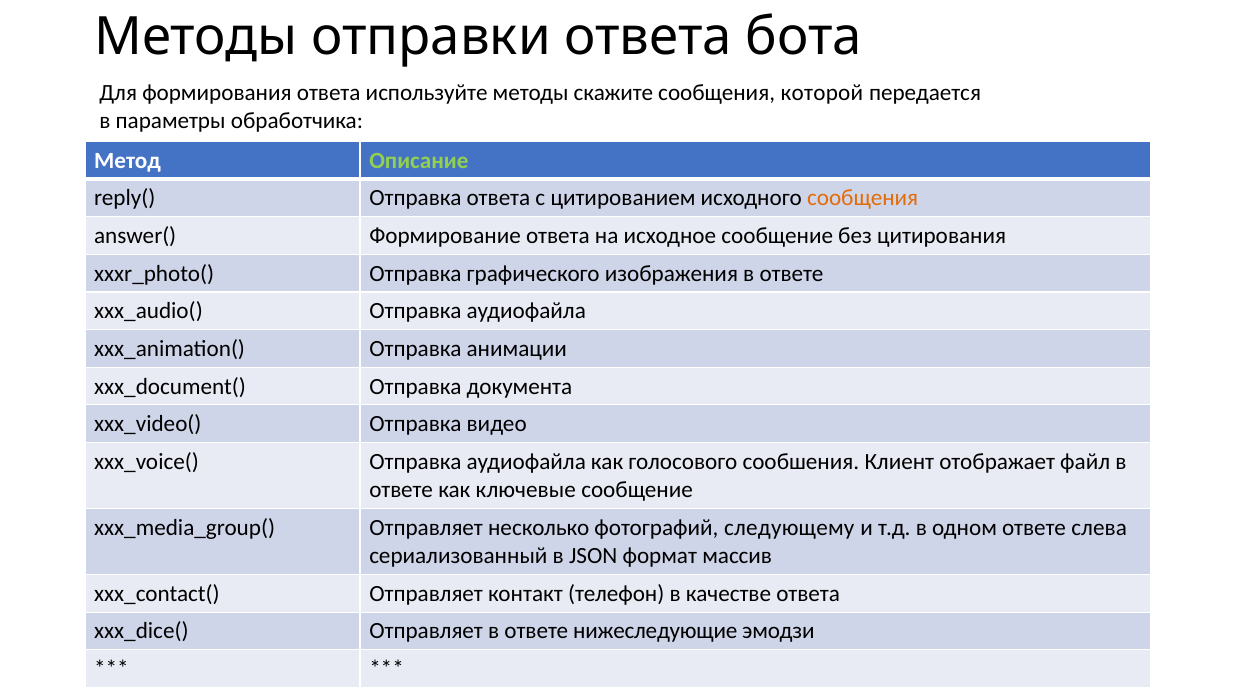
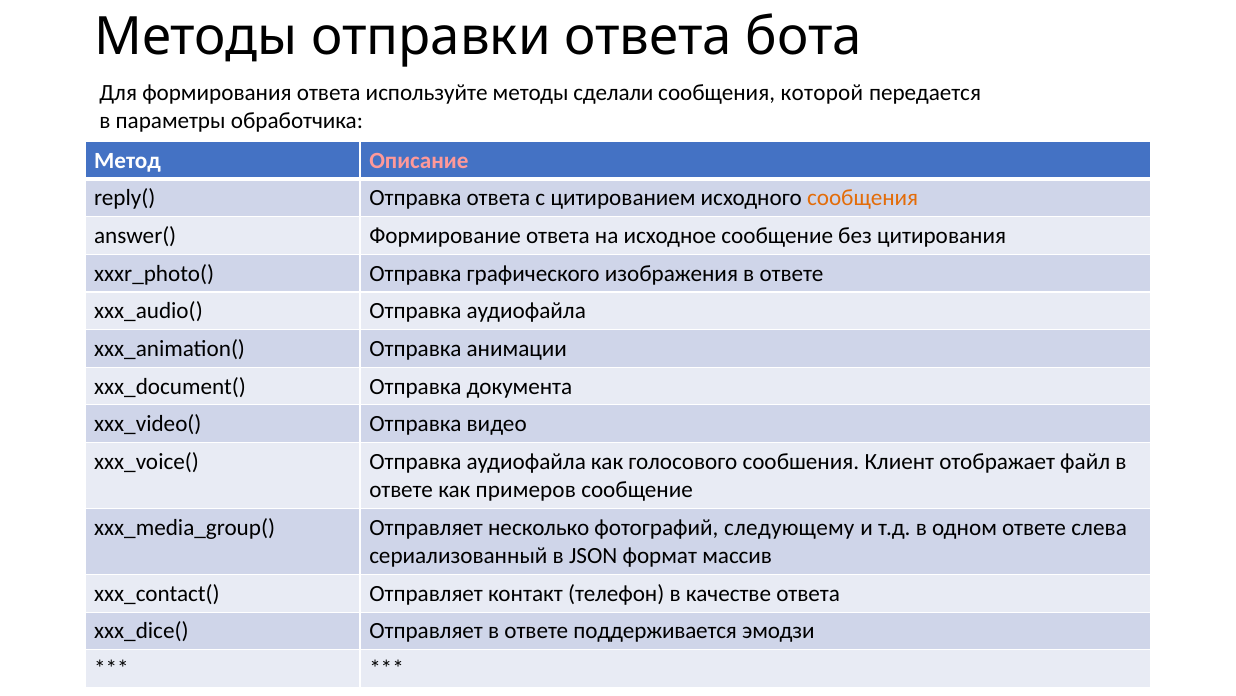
скажите: скажите -> сделали
Описание colour: light green -> pink
ключевые: ключевые -> примеров
нижеследующие: нижеследующие -> поддерживается
